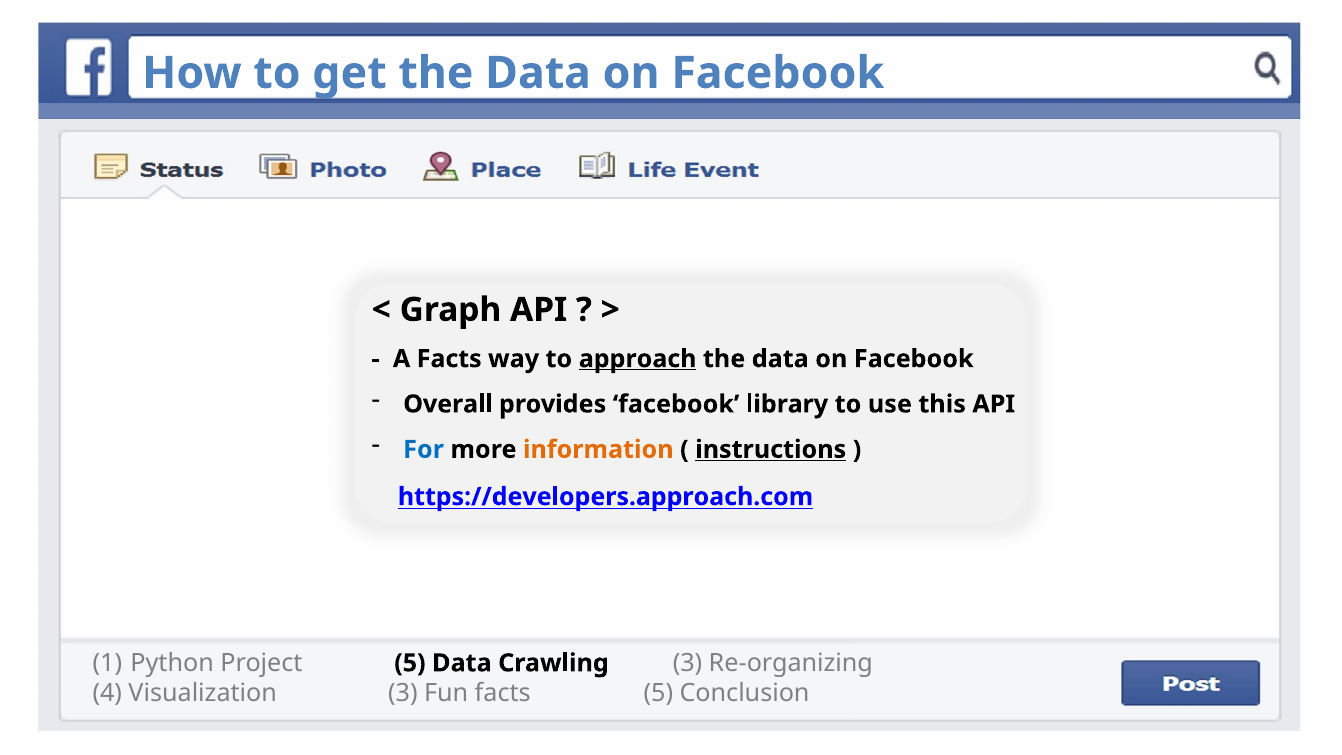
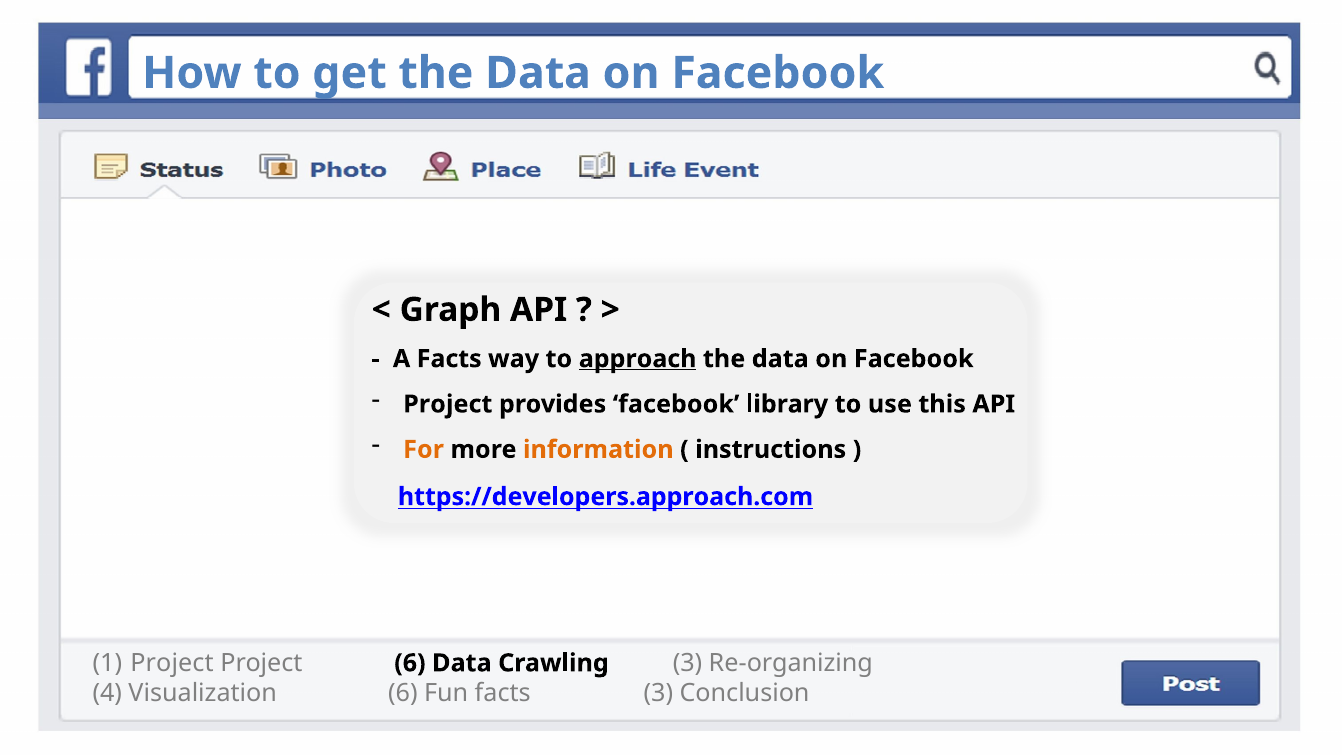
Overall at (448, 404): Overall -> Project
For colour: blue -> orange
instructions underline: present -> none
Python at (172, 663): Python -> Project
Project 5: 5 -> 6
Visualization 3: 3 -> 6
facts 5: 5 -> 3
